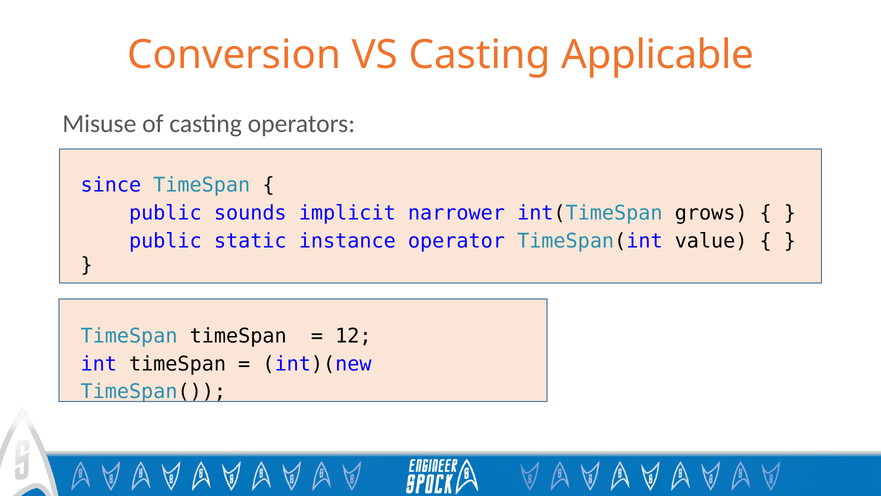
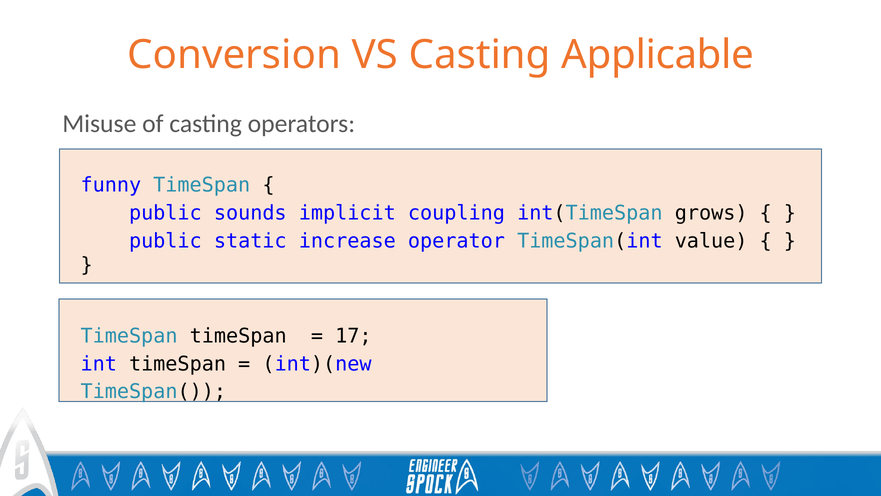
since: since -> funny
narrower: narrower -> coupling
instance: instance -> increase
12: 12 -> 17
